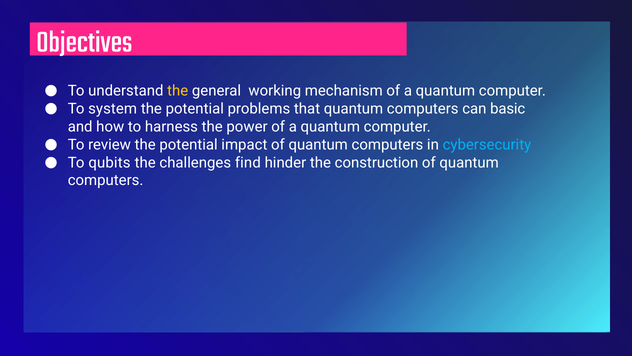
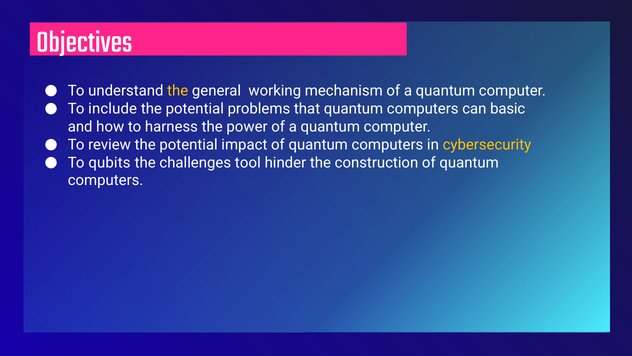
system: system -> include
cybersecurity colour: light blue -> yellow
find: find -> tool
